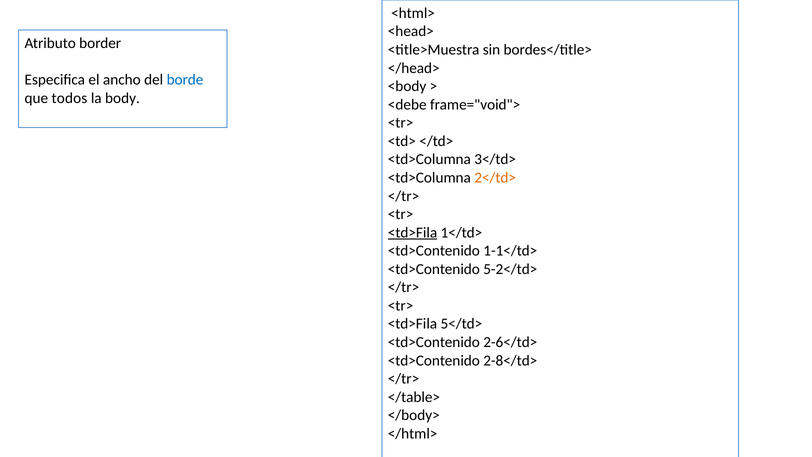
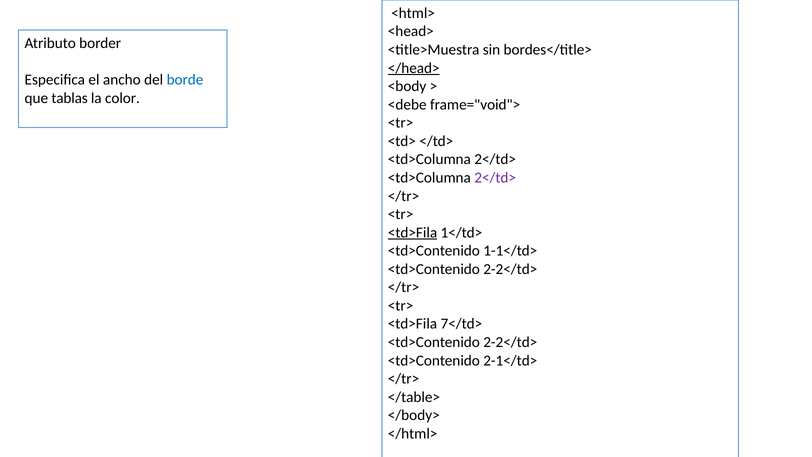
</head> underline: none -> present
todos: todos -> tablas
body: body -> color
3</td> at (495, 159): 3</td> -> 2</td>
2</td> at (495, 178) colour: orange -> purple
5-2</td> at (510, 269): 5-2</td> -> 2-2</td>
5</td>: 5</td> -> 7</td>
2-6</td> at (510, 342): 2-6</td> -> 2-2</td>
2-8</td>: 2-8</td> -> 2-1</td>
